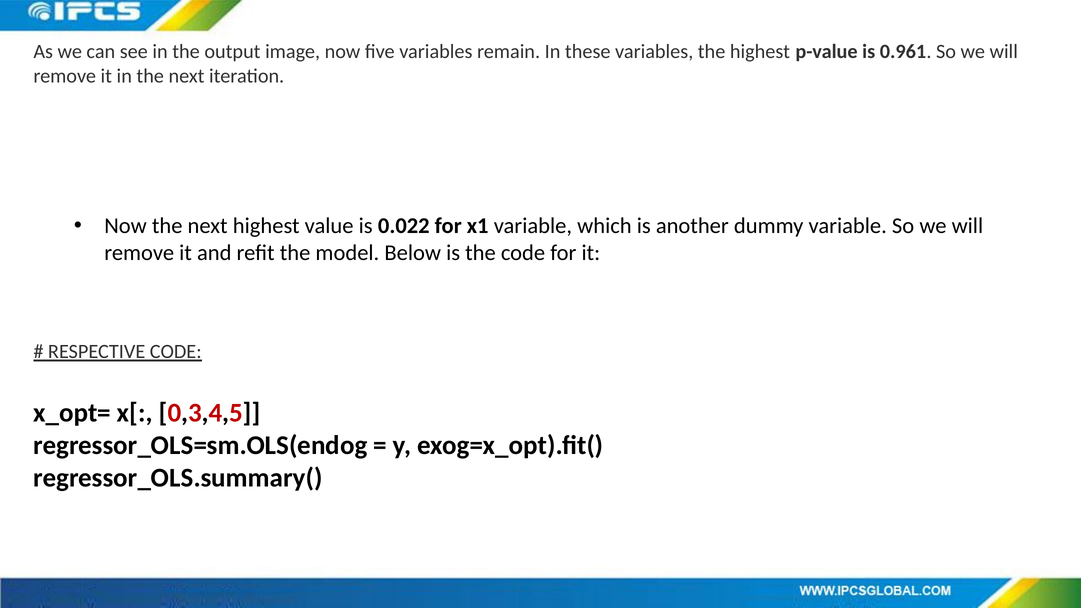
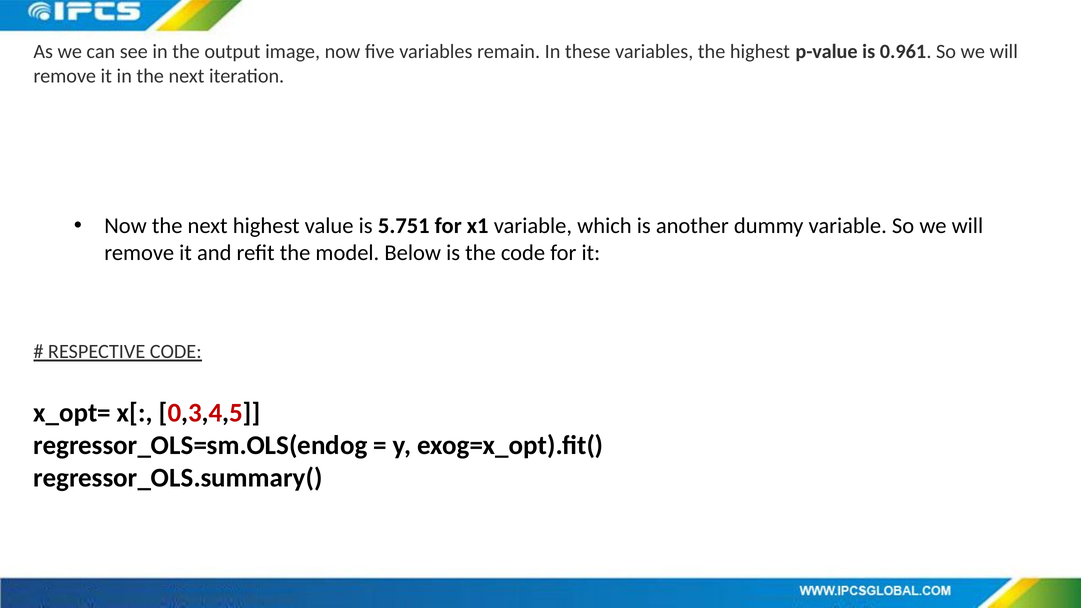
0.022: 0.022 -> 5.751
